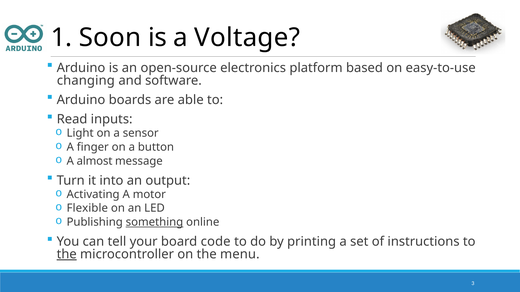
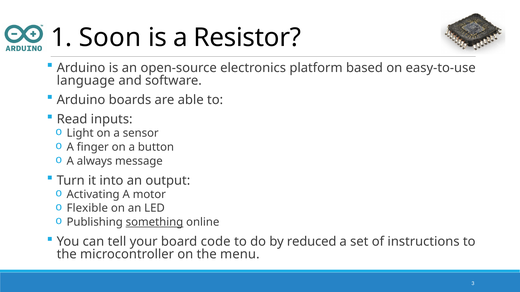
Voltage: Voltage -> Resistor
changing: changing -> language
almost: almost -> always
printing: printing -> reduced
the at (67, 255) underline: present -> none
